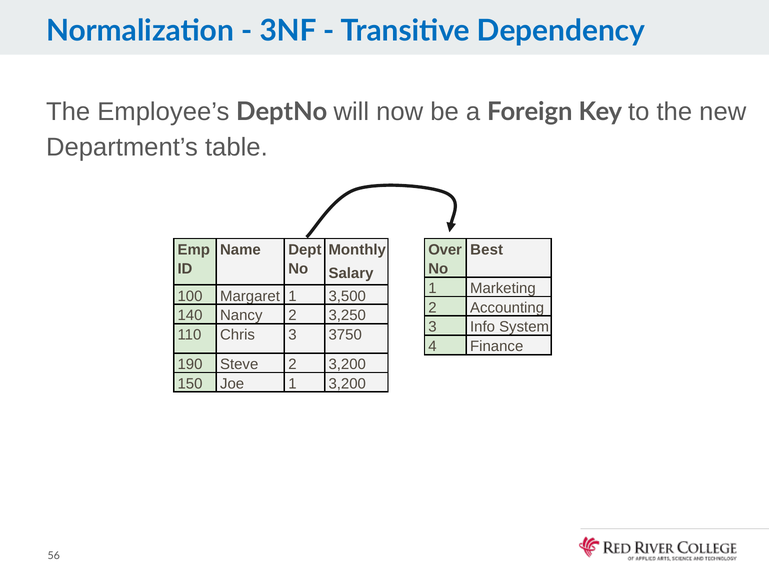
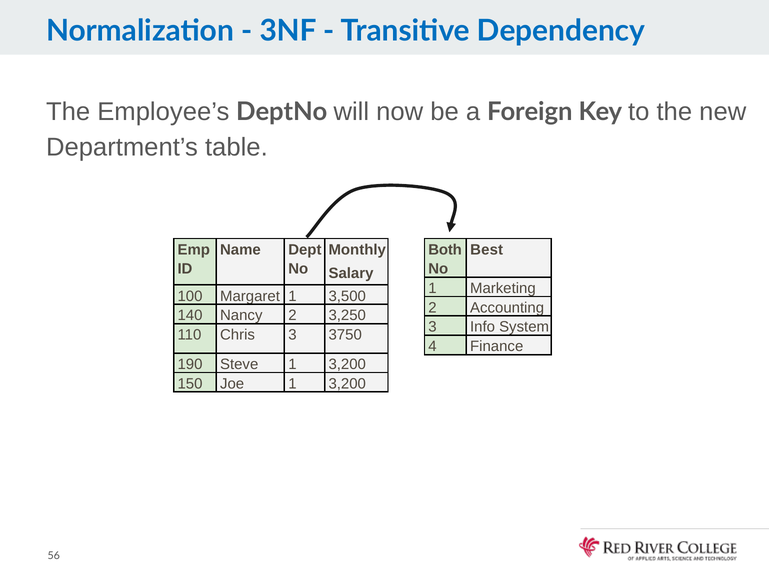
Over: Over -> Both
Steve 2: 2 -> 1
